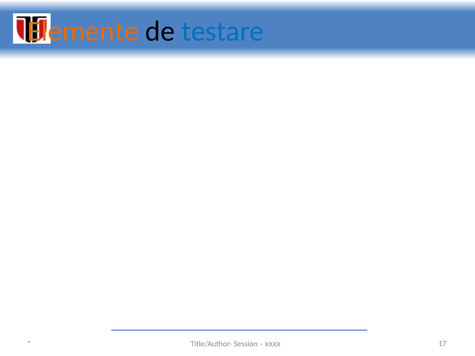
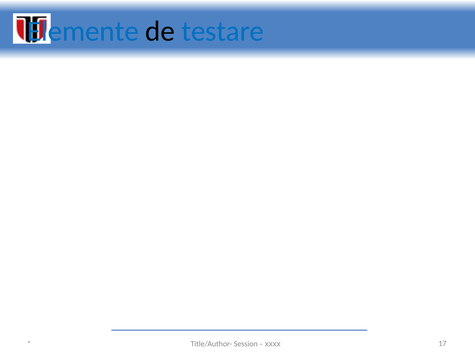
Elemente colour: orange -> blue
